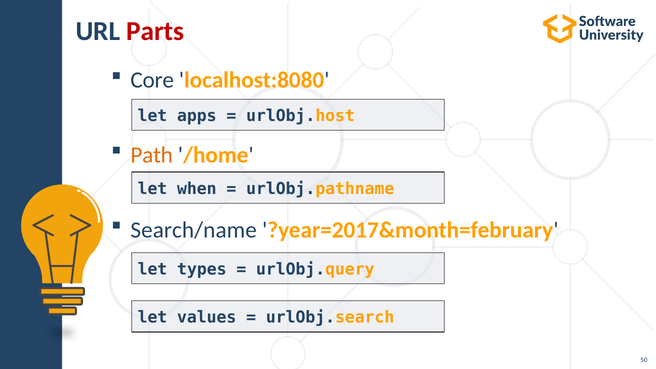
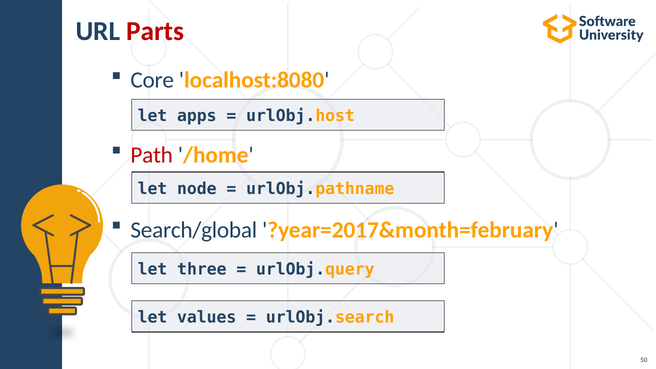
Path colour: orange -> red
when: when -> node
Search/name: Search/name -> Search/global
types: types -> three
